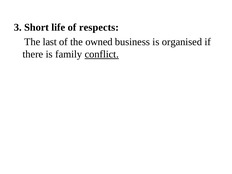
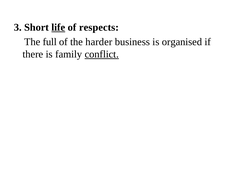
life underline: none -> present
last: last -> full
owned: owned -> harder
